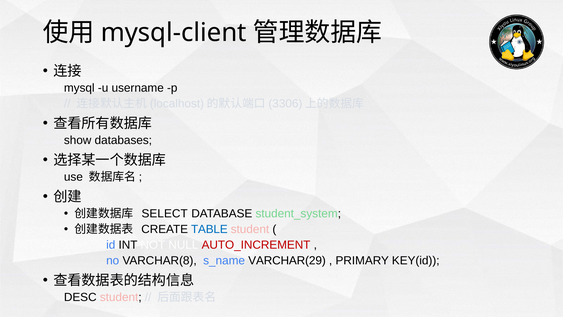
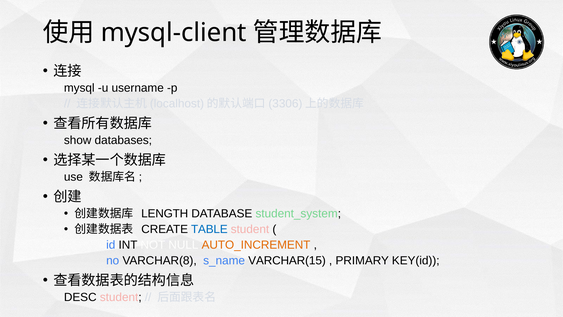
SELECT: SELECT -> LENGTH
AUTO_INCREMENT colour: red -> orange
VARCHAR(29: VARCHAR(29 -> VARCHAR(15
